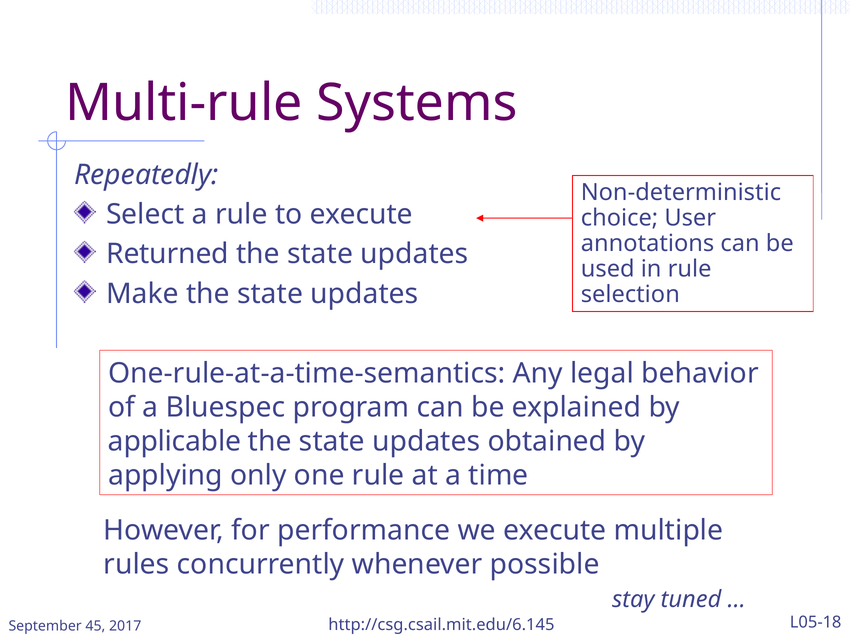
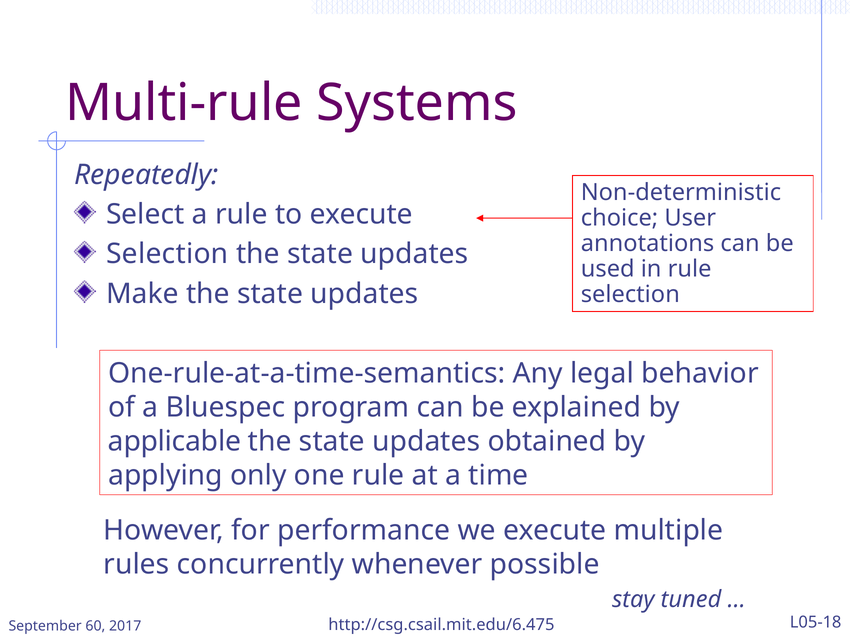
Returned at (167, 254): Returned -> Selection
45: 45 -> 60
http://csg.csail.mit.edu/6.145: http://csg.csail.mit.edu/6.145 -> http://csg.csail.mit.edu/6.475
